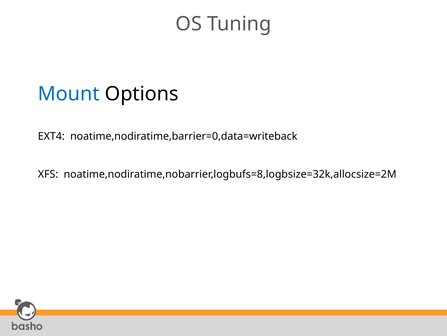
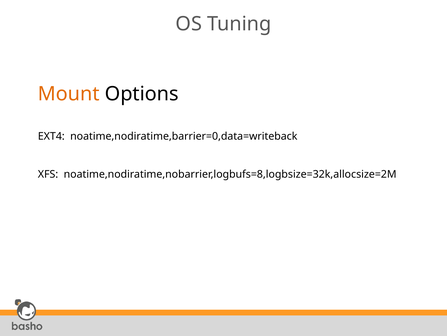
Mount colour: blue -> orange
